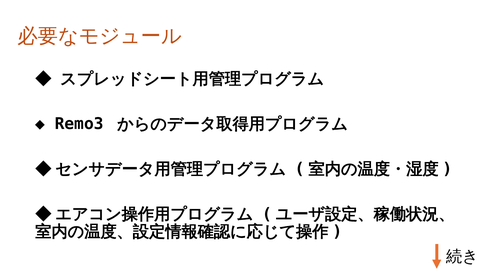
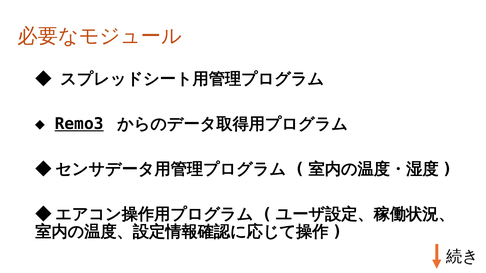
Remo3 underline: none -> present
